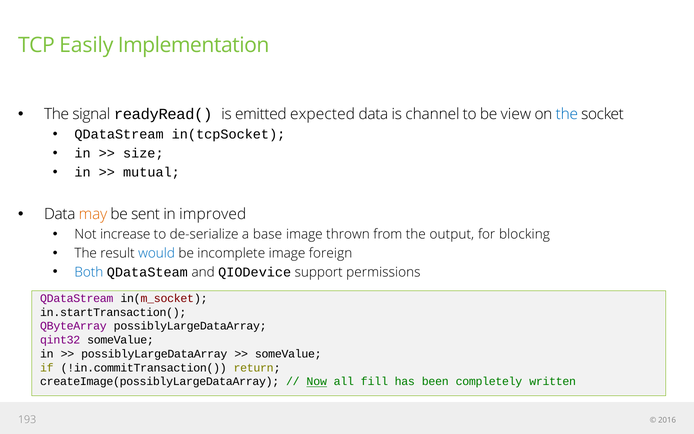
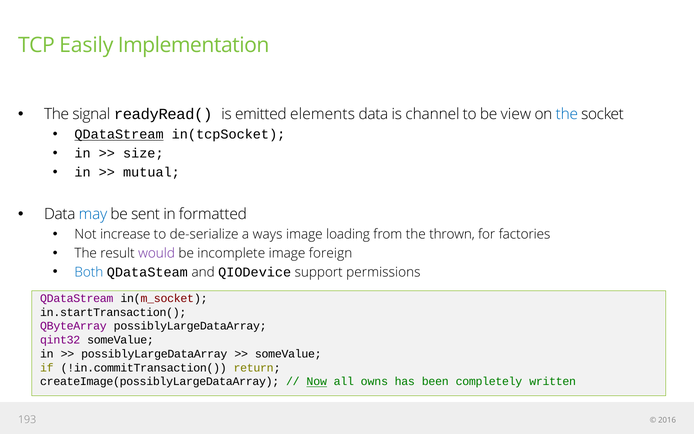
expected: expected -> elements
QDataStream at (119, 134) underline: none -> present
may colour: orange -> blue
improved: improved -> formatted
base: base -> ways
thrown: thrown -> loading
output: output -> thrown
blocking: blocking -> factories
would colour: blue -> purple
fill: fill -> owns
